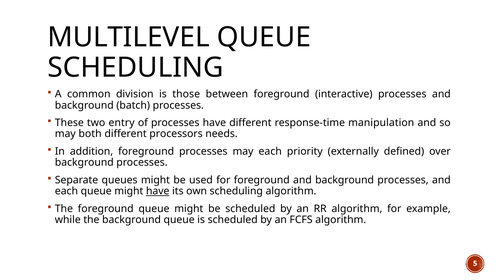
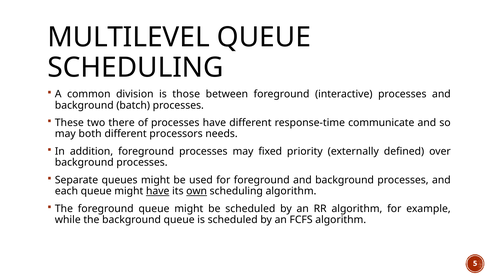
entry: entry -> there
manipulation: manipulation -> communicate
may each: each -> fixed
own underline: none -> present
